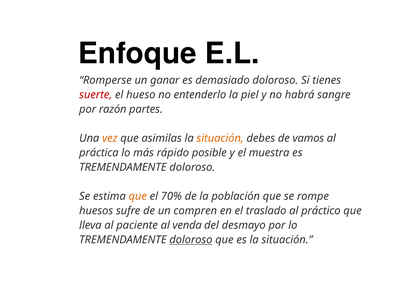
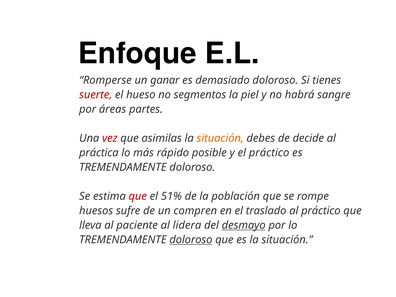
entenderlo: entenderlo -> segmentos
razón: razón -> áreas
vez colour: orange -> red
vamos: vamos -> decide
el muestra: muestra -> práctico
que at (138, 196) colour: orange -> red
70%: 70% -> 51%
venda: venda -> lidera
desmayo underline: none -> present
